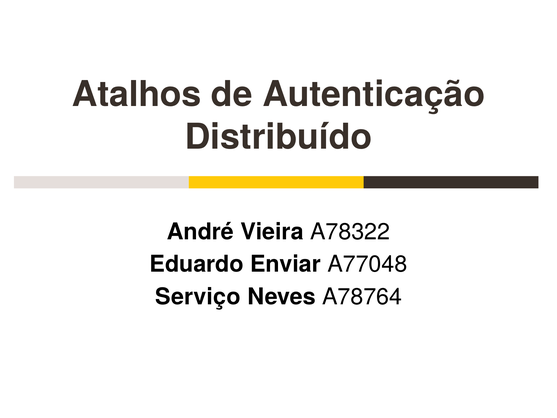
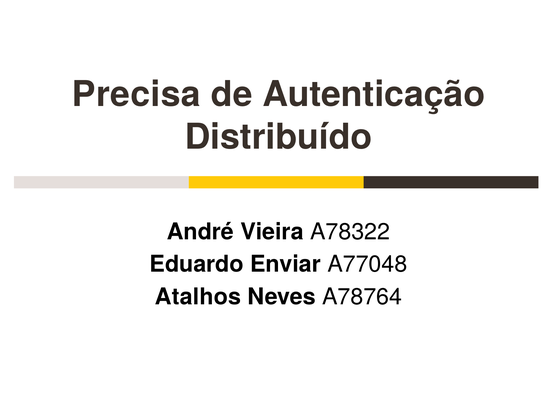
Atalhos: Atalhos -> Precisa
Serviço: Serviço -> Atalhos
